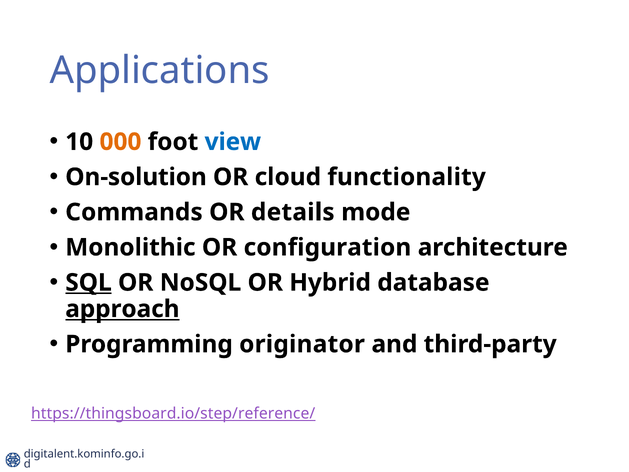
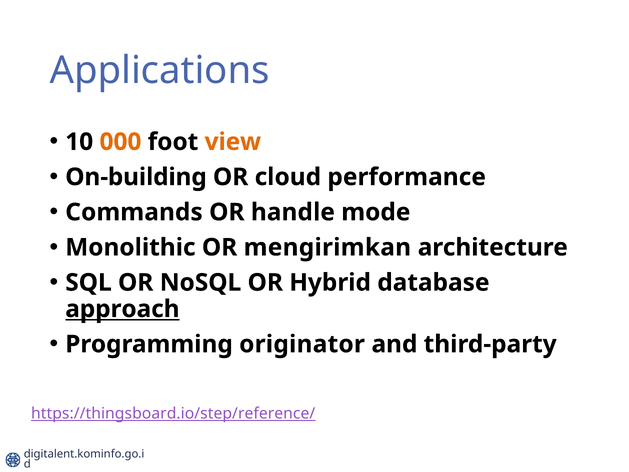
view colour: blue -> orange
On-solution: On-solution -> On-building
functionality: functionality -> performance
details: details -> handle
configuration: configuration -> mengirimkan
SQL underline: present -> none
